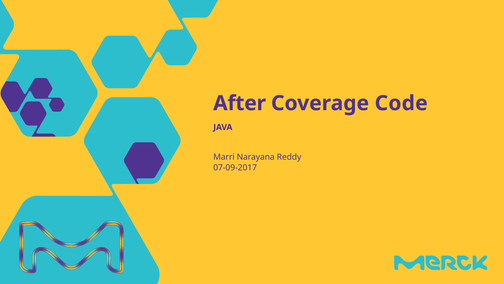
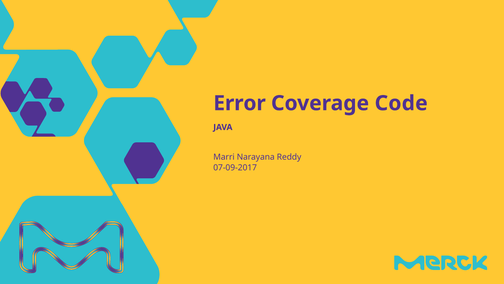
After: After -> Error
